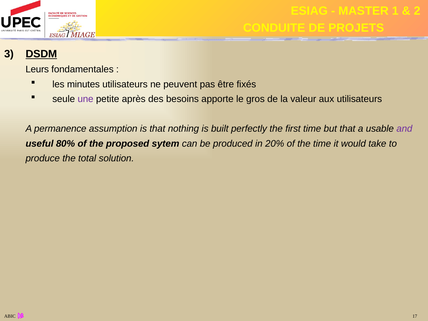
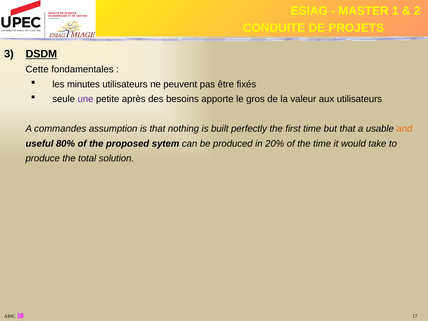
Leurs: Leurs -> Cette
permanence: permanence -> commandes
and colour: purple -> orange
